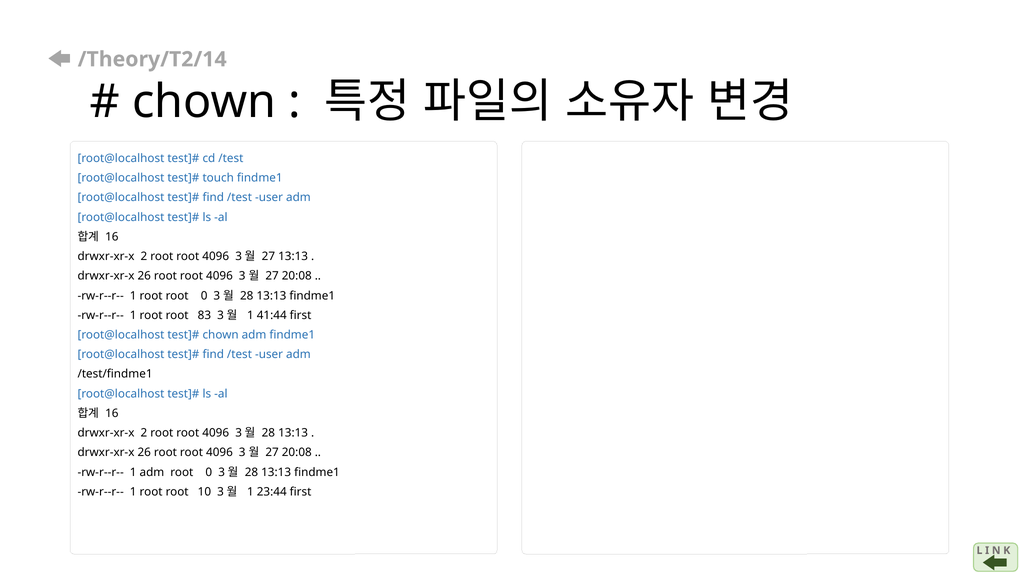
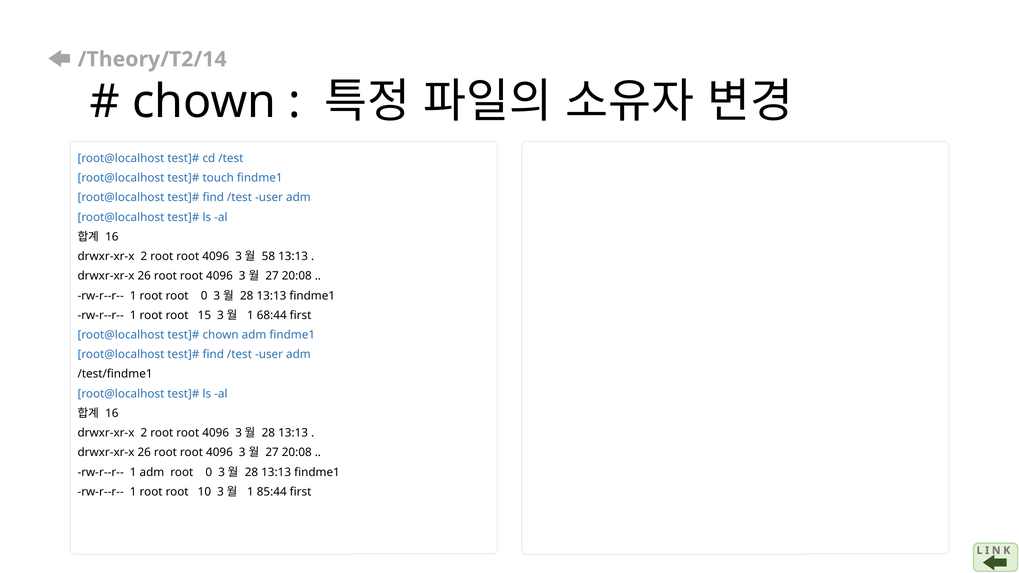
27 at (268, 257): 27 -> 58
83: 83 -> 15
41:44: 41:44 -> 68:44
23:44: 23:44 -> 85:44
